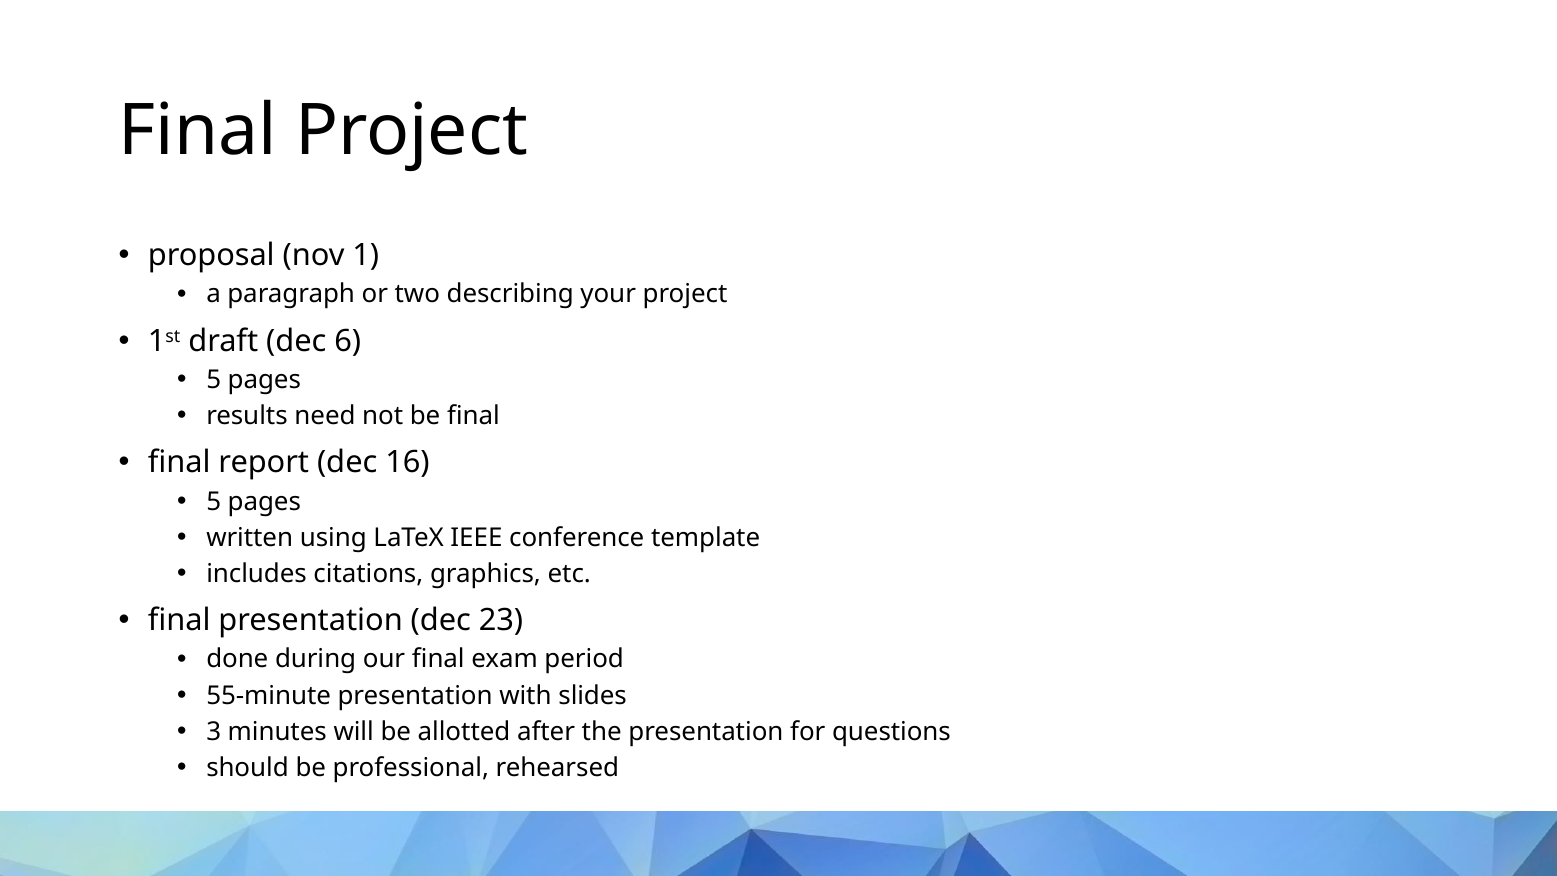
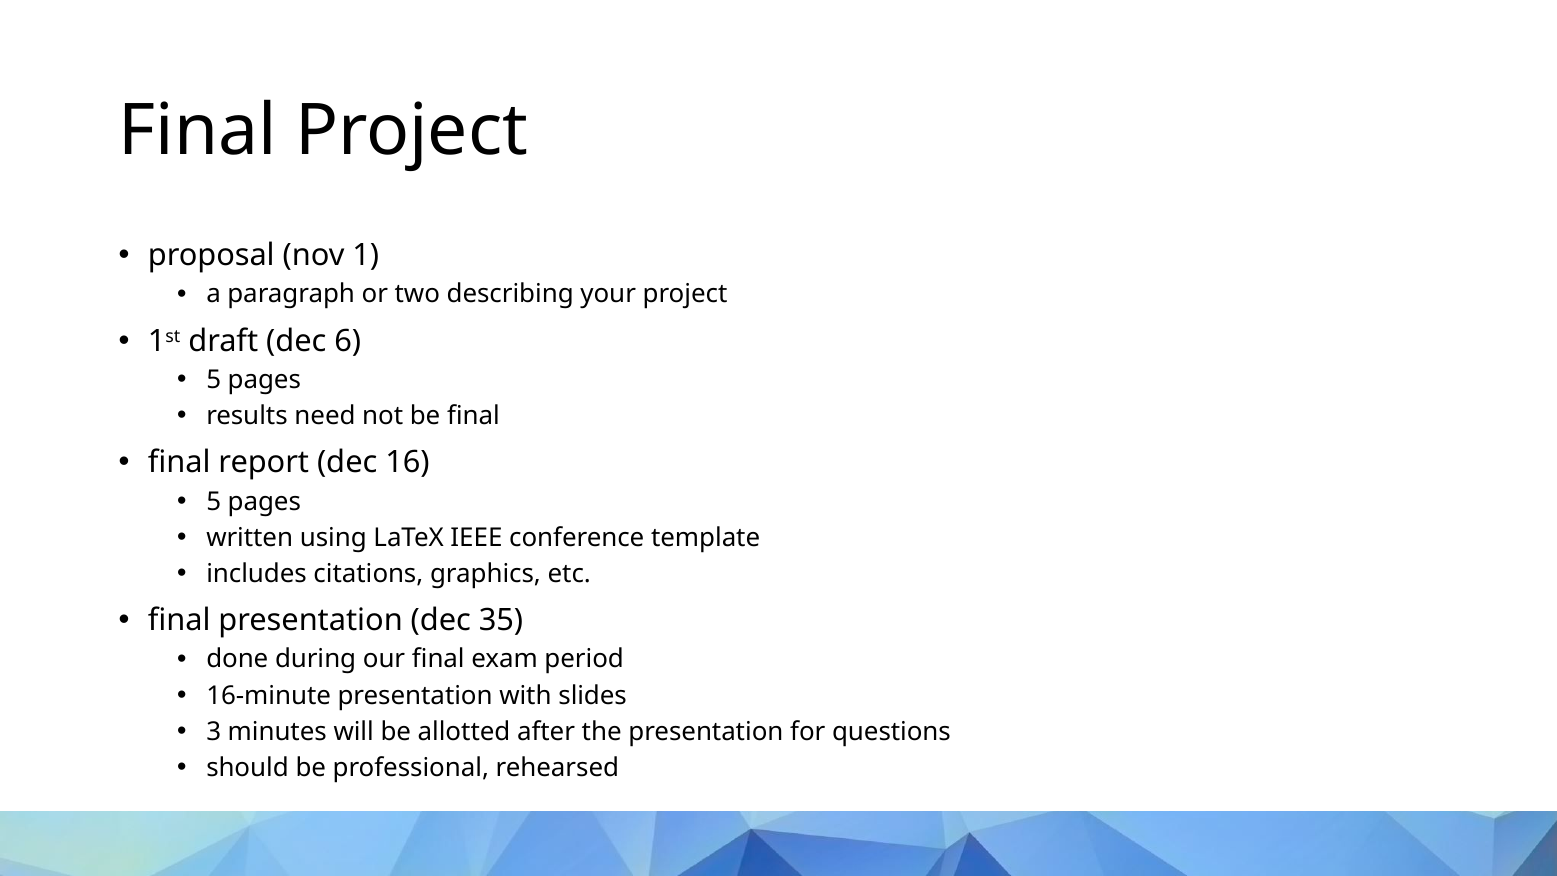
23: 23 -> 35
55-minute: 55-minute -> 16-minute
